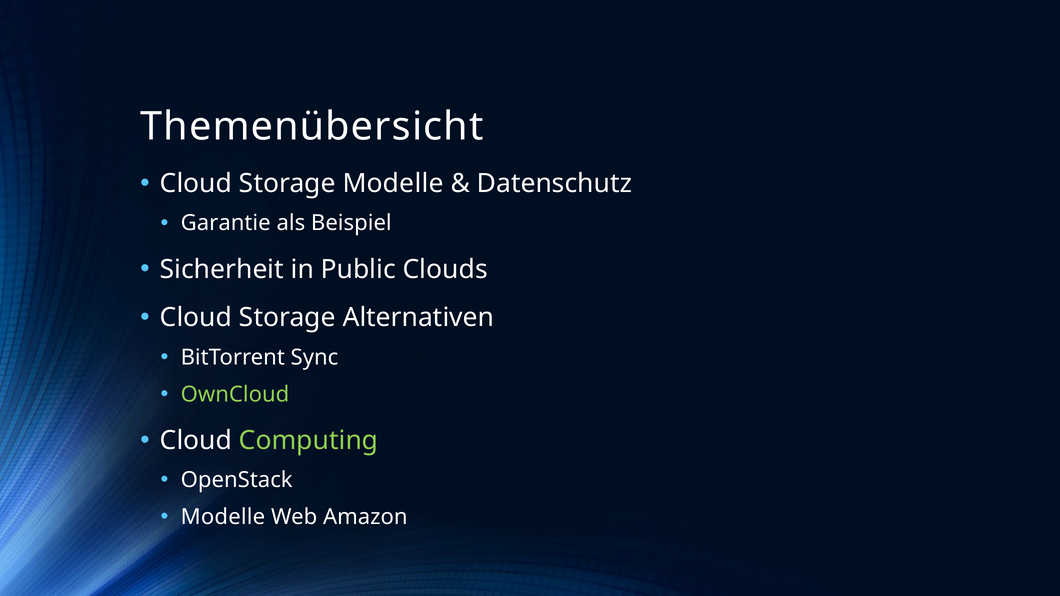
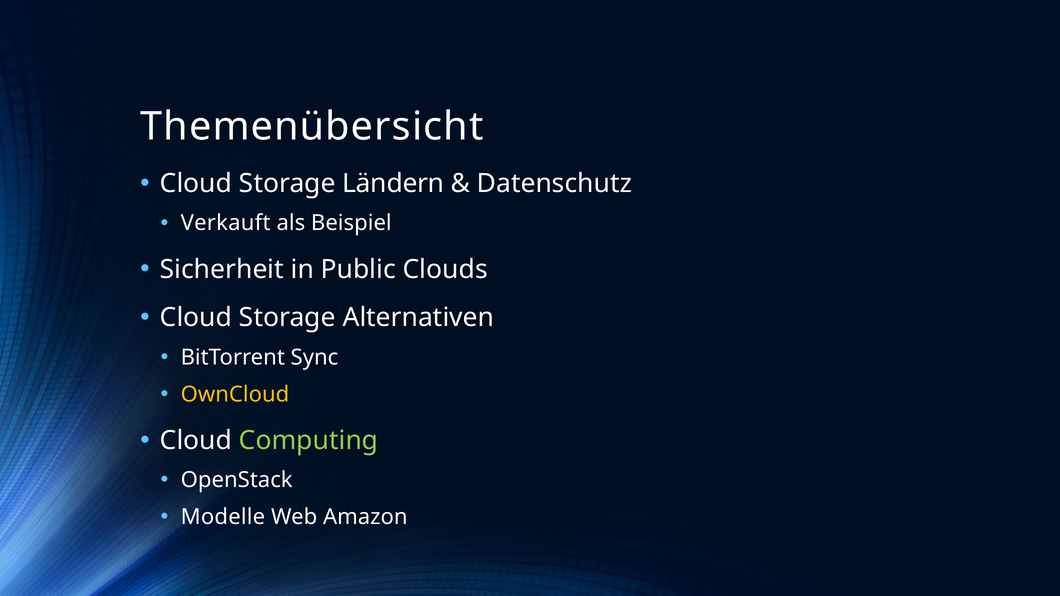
Storage Modelle: Modelle -> Ländern
Garantie: Garantie -> Verkauft
OwnCloud colour: light green -> yellow
